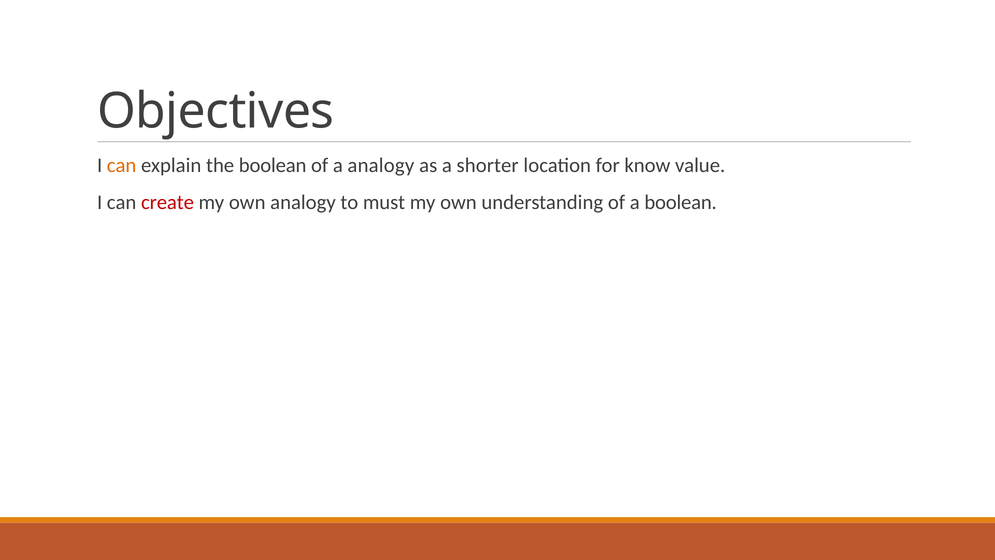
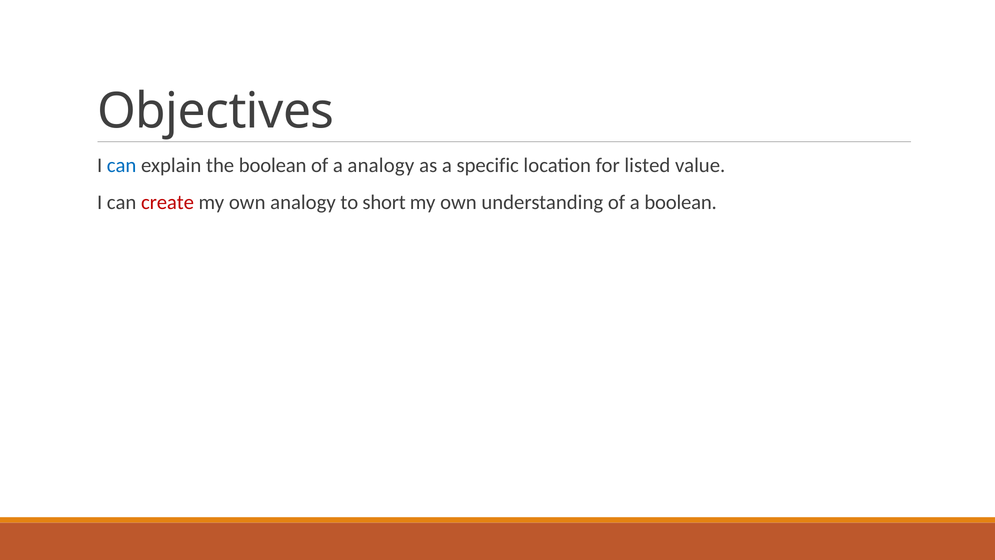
can at (122, 165) colour: orange -> blue
shorter: shorter -> specific
know: know -> listed
must: must -> short
